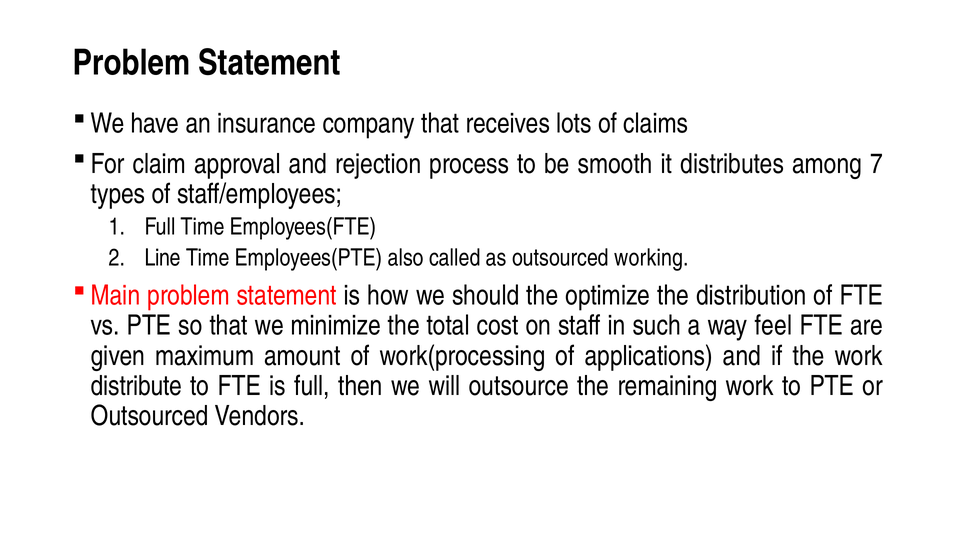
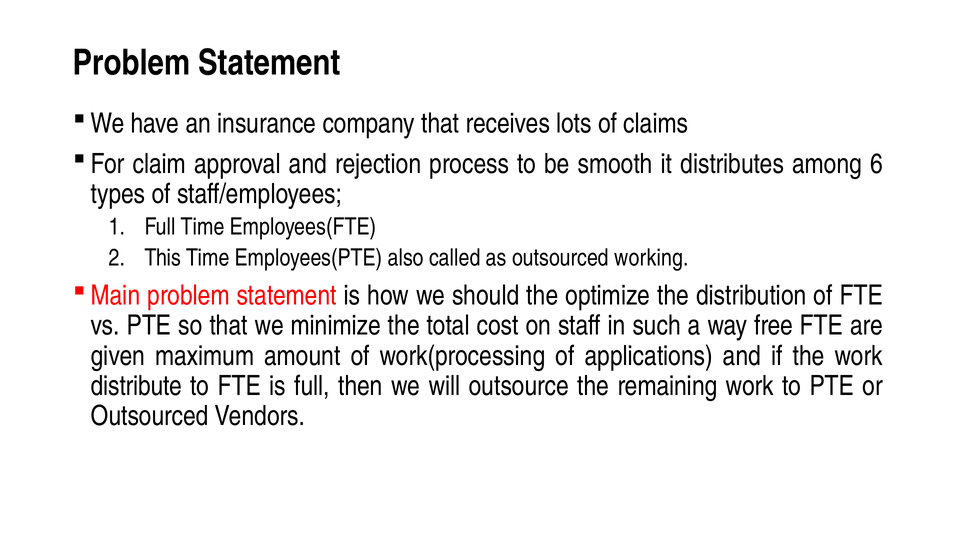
7: 7 -> 6
Line: Line -> This
feel: feel -> free
